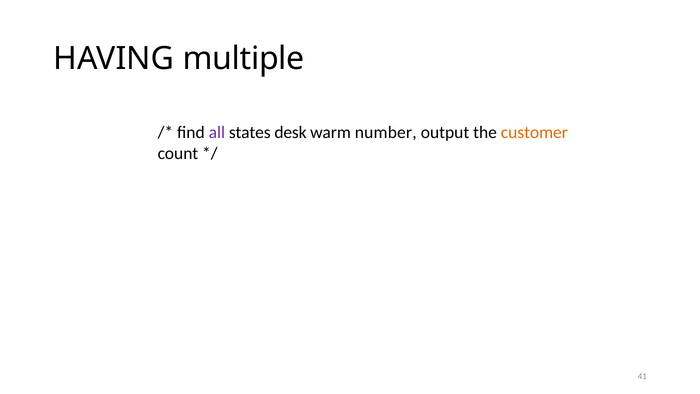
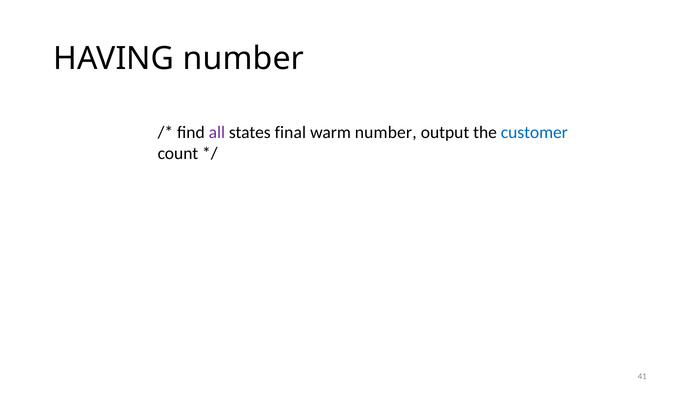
HAVING multiple: multiple -> number
desk: desk -> final
customer colour: orange -> blue
